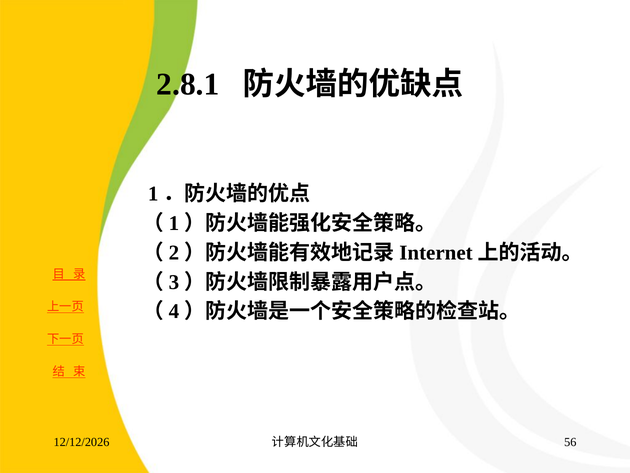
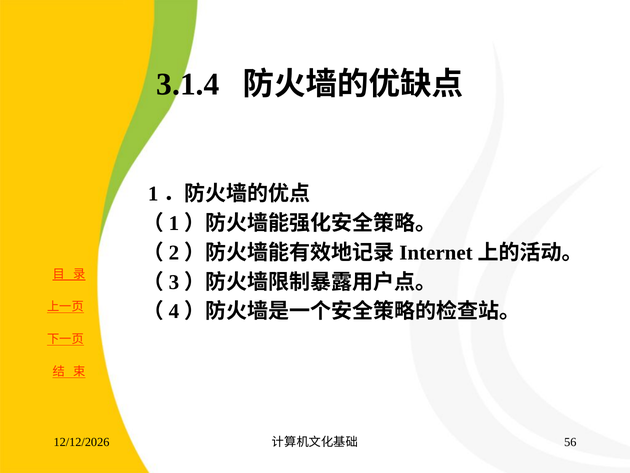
2.8.1: 2.8.1 -> 3.1.4
